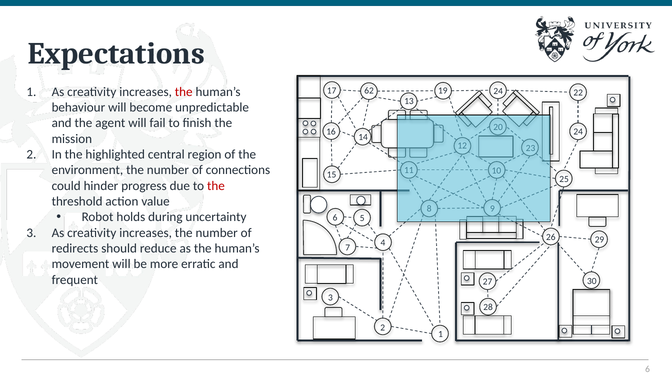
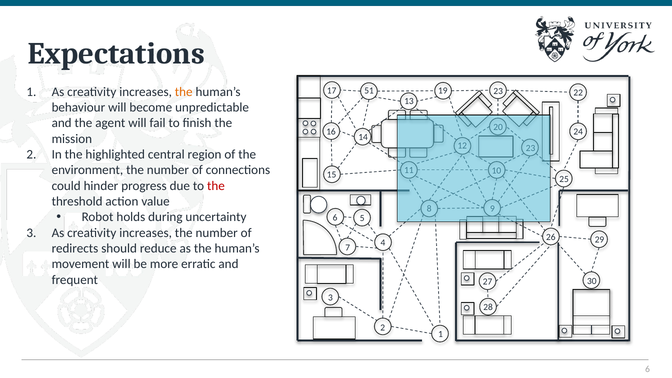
the at (184, 92) colour: red -> orange
62: 62 -> 51
19 24: 24 -> 23
